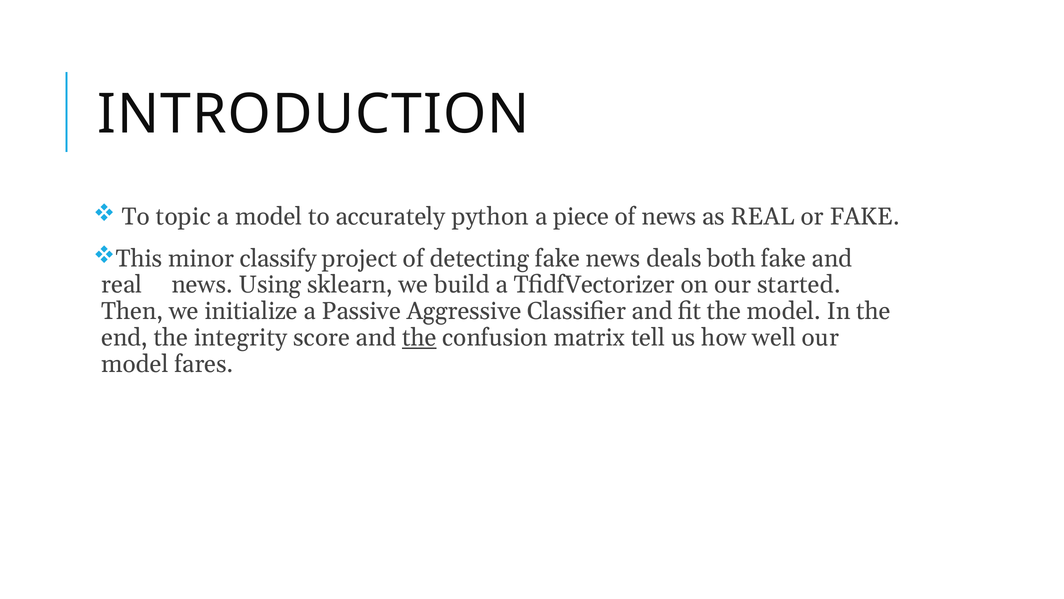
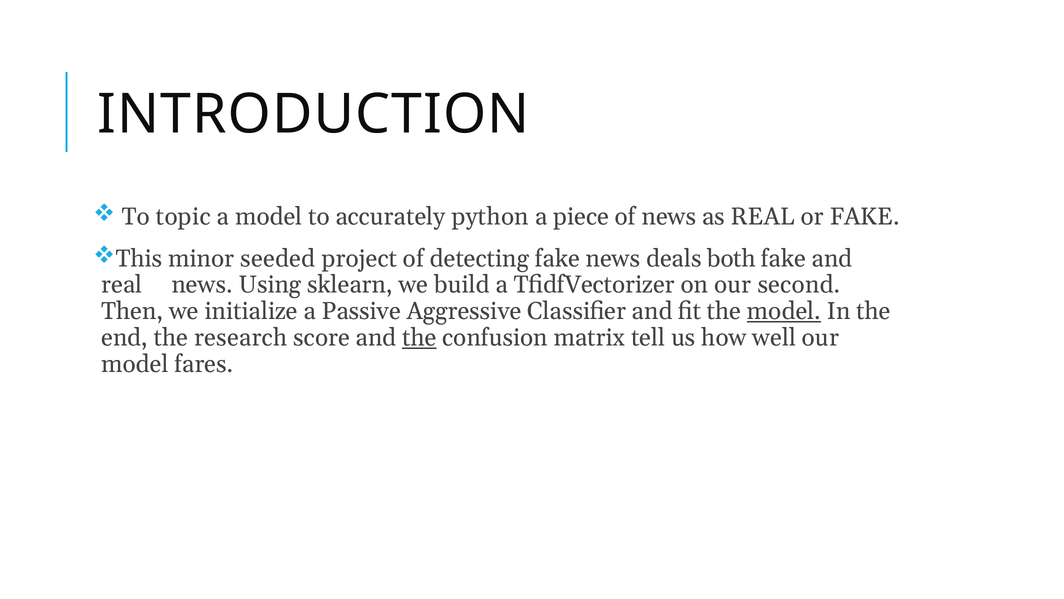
classify: classify -> seeded
started: started -> second
model at (784, 311) underline: none -> present
integrity: integrity -> research
